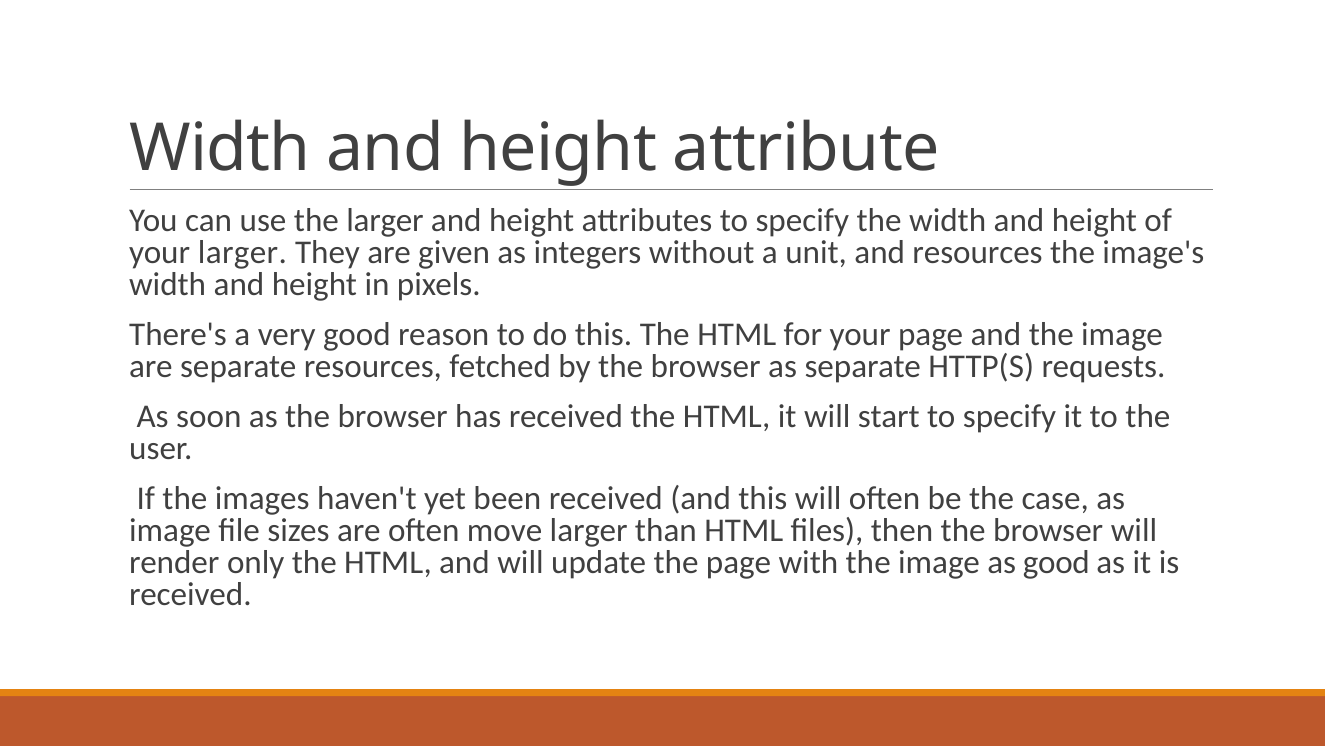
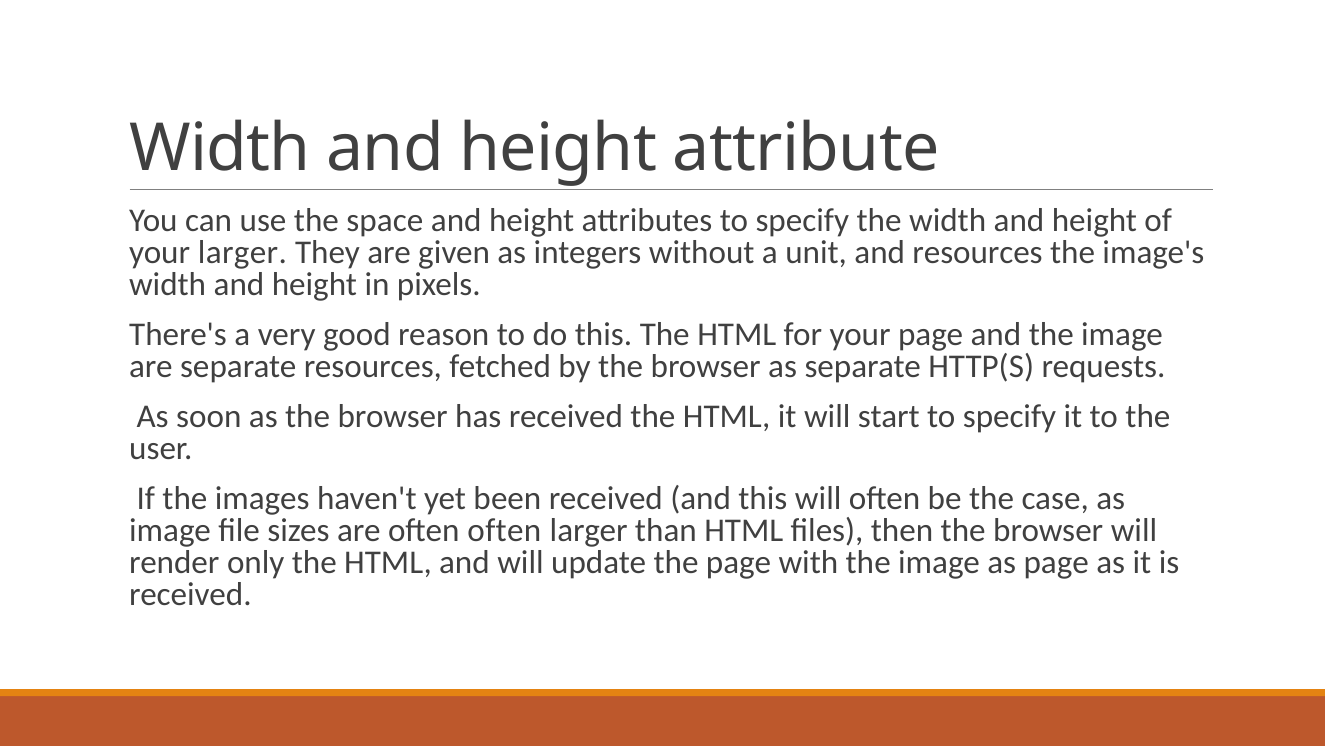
the larger: larger -> space
often move: move -> often
as good: good -> page
